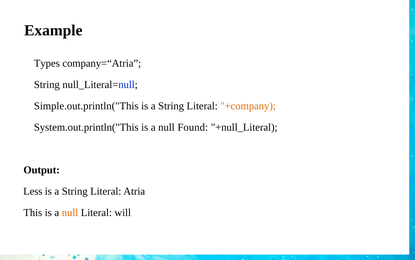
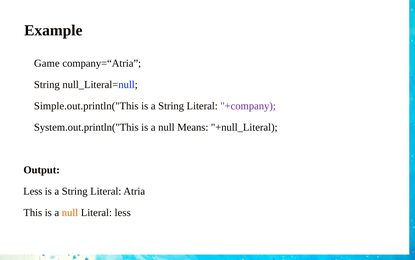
Types: Types -> Game
+company colour: orange -> purple
Found: Found -> Means
Literal will: will -> less
